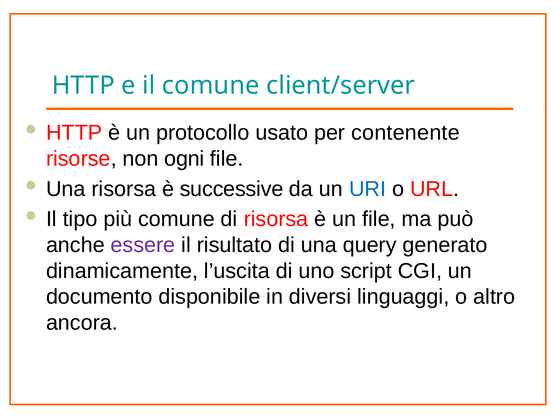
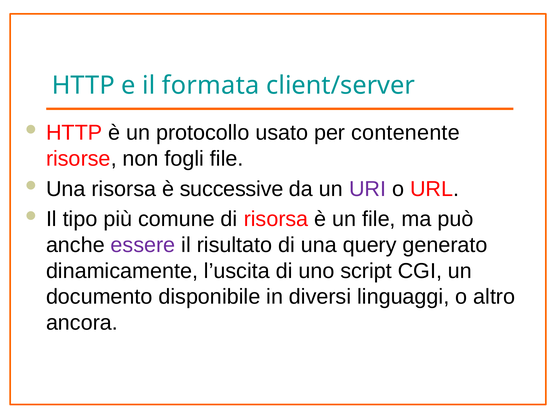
il comune: comune -> formata
ogni: ogni -> fogli
URI colour: blue -> purple
